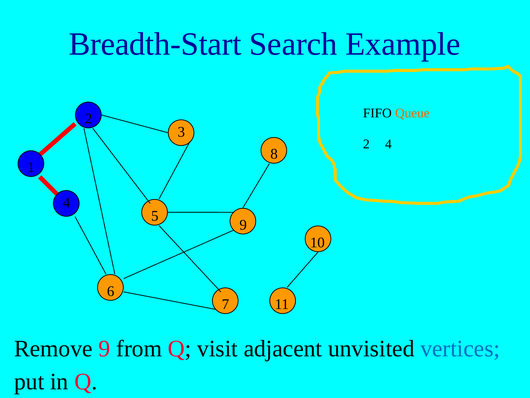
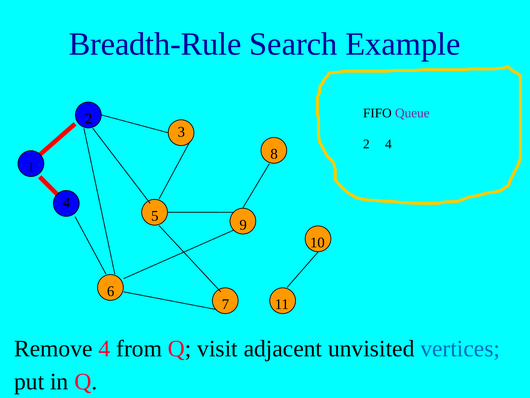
Breadth-Start: Breadth-Start -> Breadth-Rule
Queue colour: orange -> purple
Remove 9: 9 -> 4
